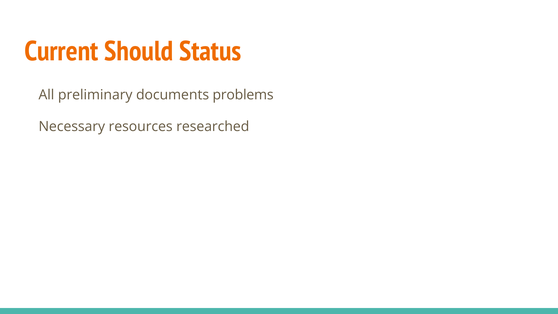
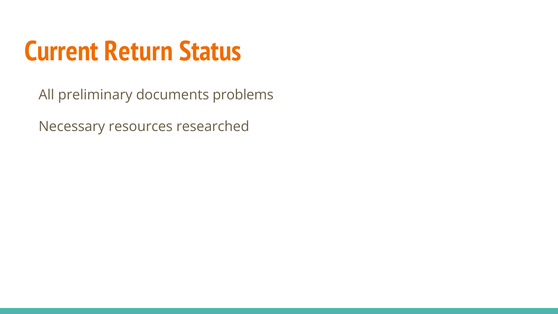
Should: Should -> Return
